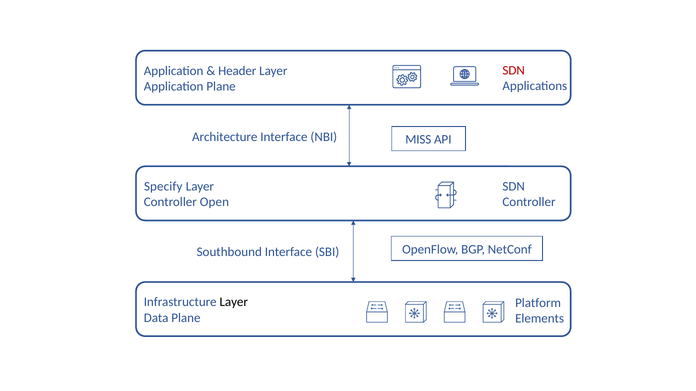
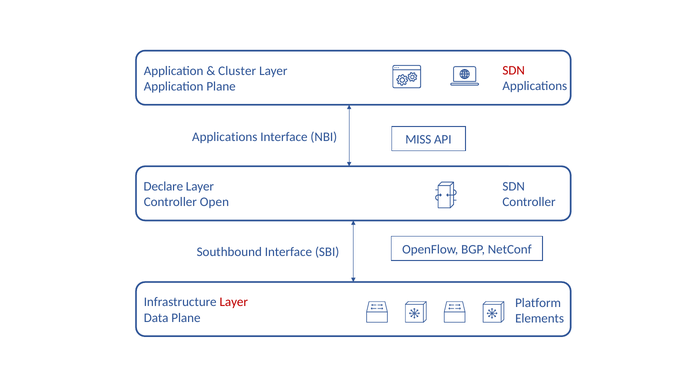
Header: Header -> Cluster
Architecture at (225, 137): Architecture -> Applications
Specify: Specify -> Declare
Layer at (234, 303) colour: black -> red
